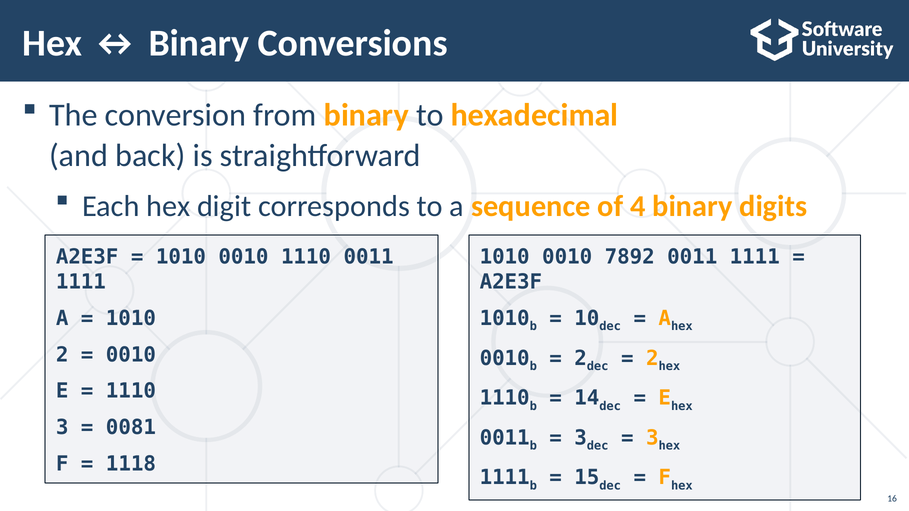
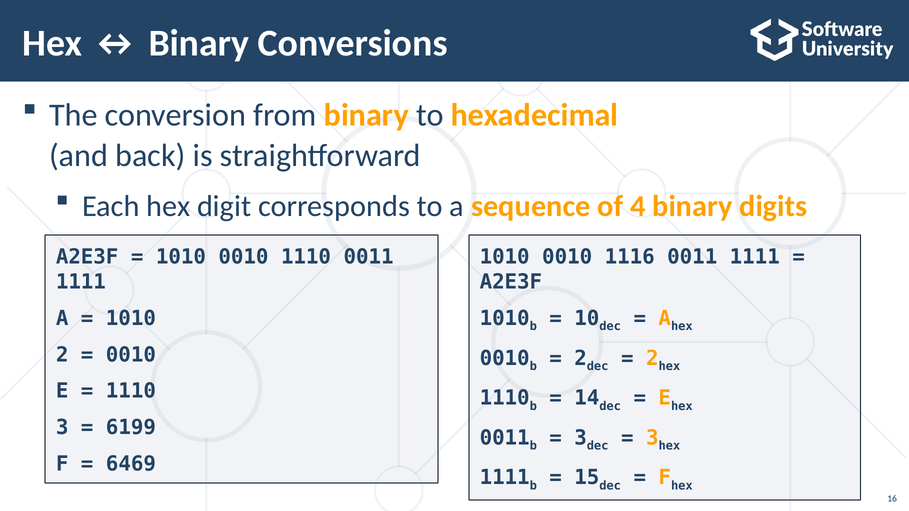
7892: 7892 -> 1116
0081: 0081 -> 6199
1118: 1118 -> 6469
